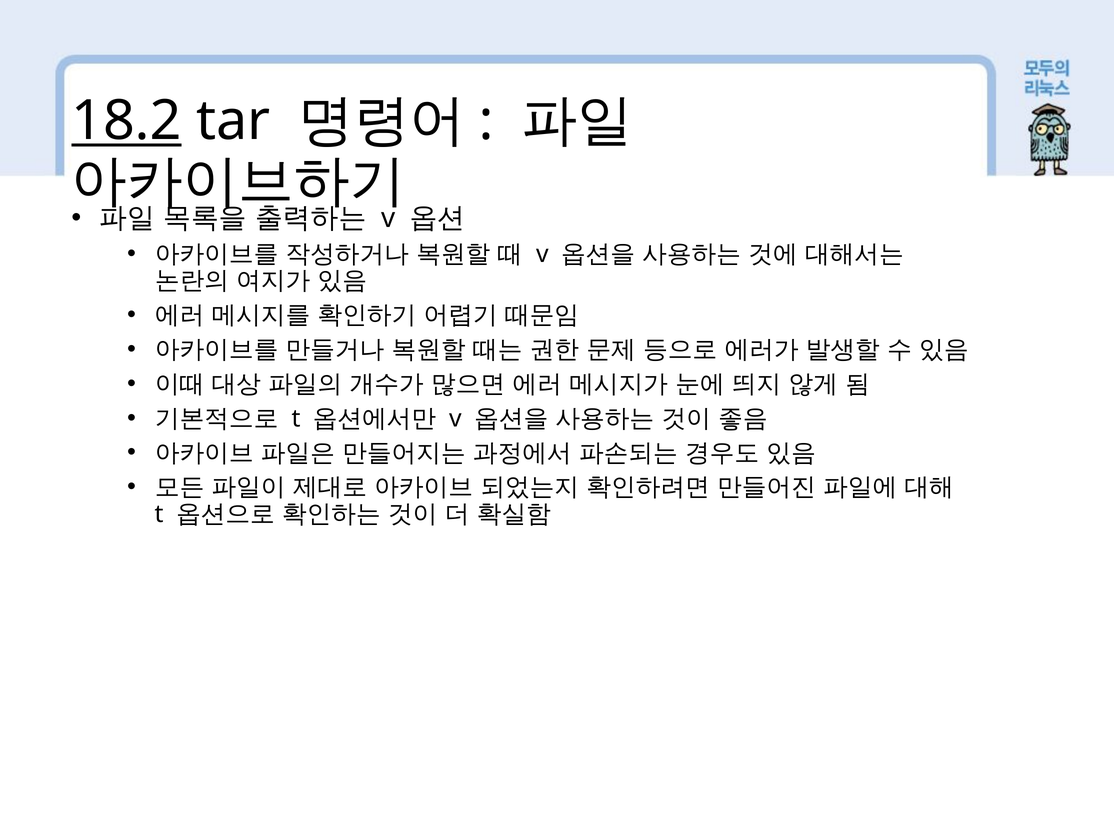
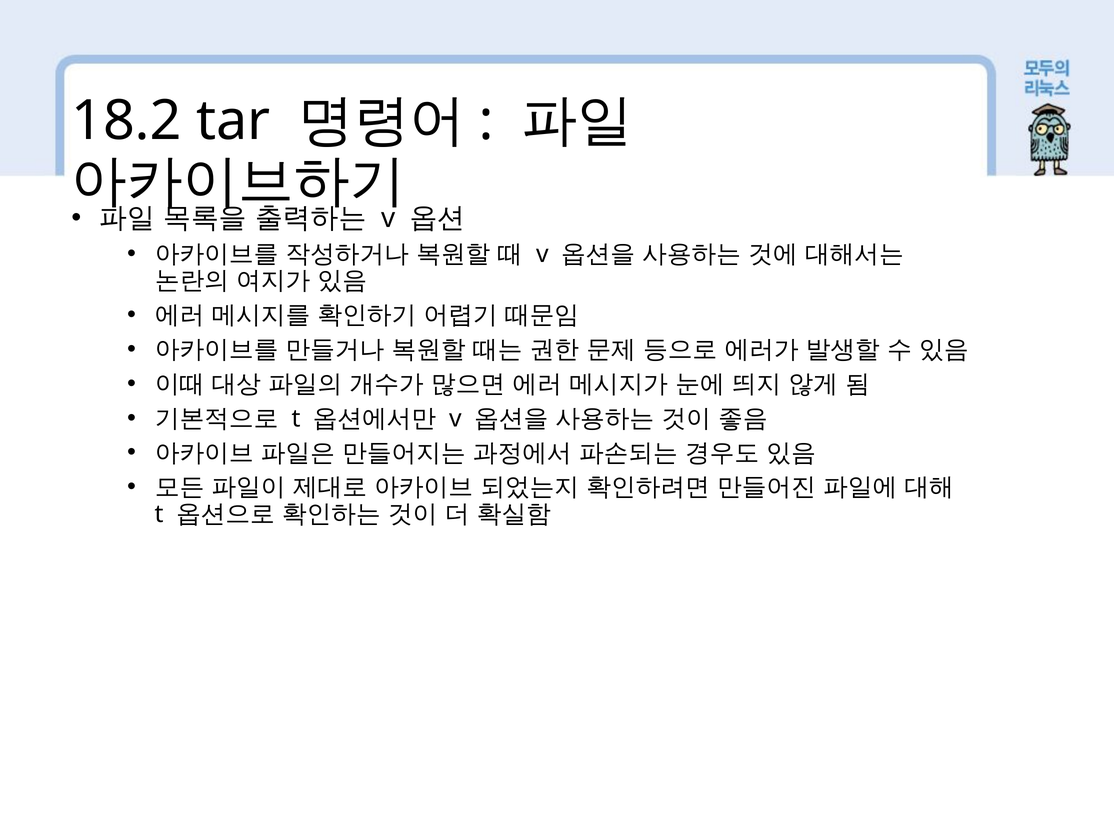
18.2 underline: present -> none
